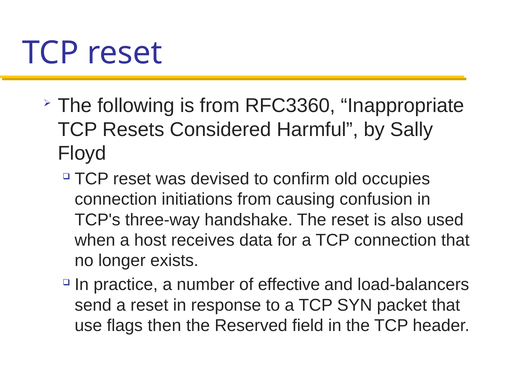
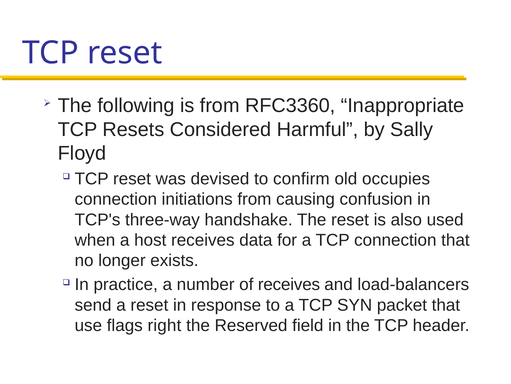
of effective: effective -> receives
then: then -> right
